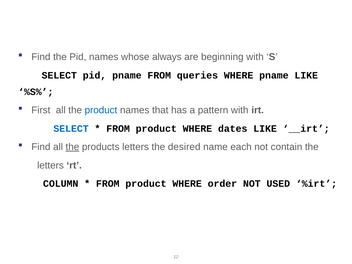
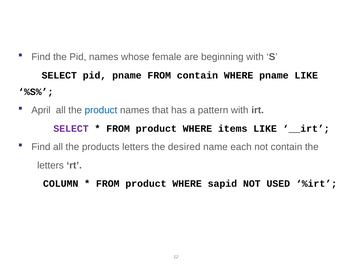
always: always -> female
FROM queries: queries -> contain
First: First -> April
SELECT at (71, 129) colour: blue -> purple
dates: dates -> items
the at (72, 147) underline: present -> none
order: order -> sapid
